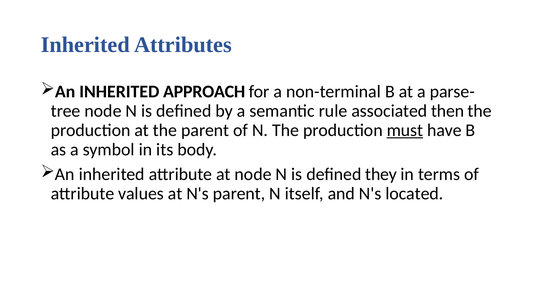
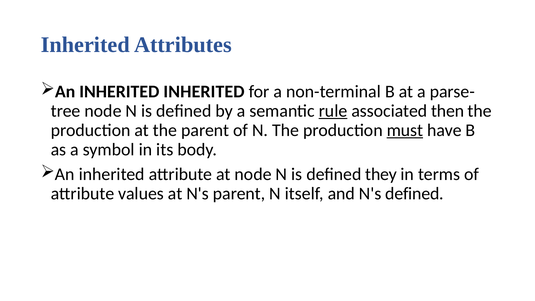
INHERITED APPROACH: APPROACH -> INHERITED
rule underline: none -> present
N's located: located -> defined
